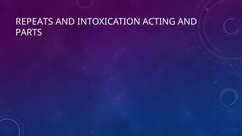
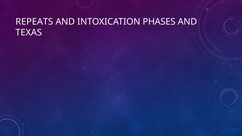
ACTING: ACTING -> PHASES
PARTS: PARTS -> TEXAS
